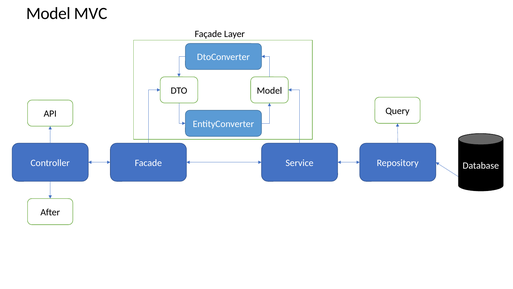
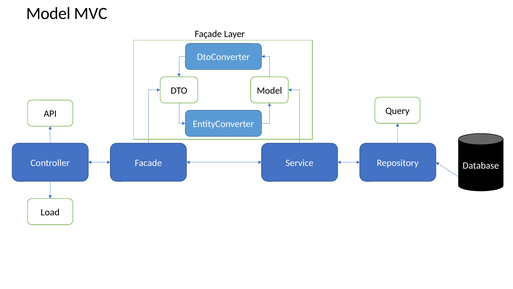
After: After -> Load
